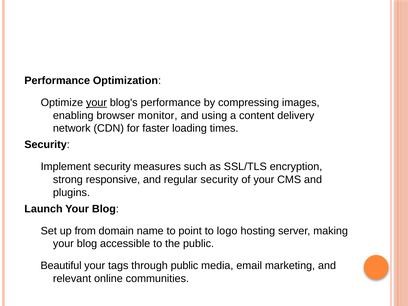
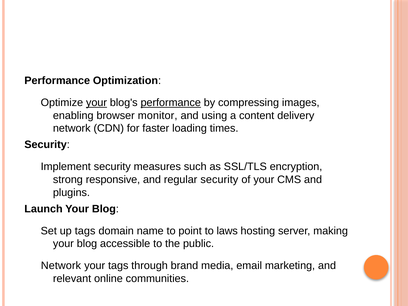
performance at (171, 103) underline: none -> present
up from: from -> tags
logo: logo -> laws
Beautiful at (61, 266): Beautiful -> Network
through public: public -> brand
